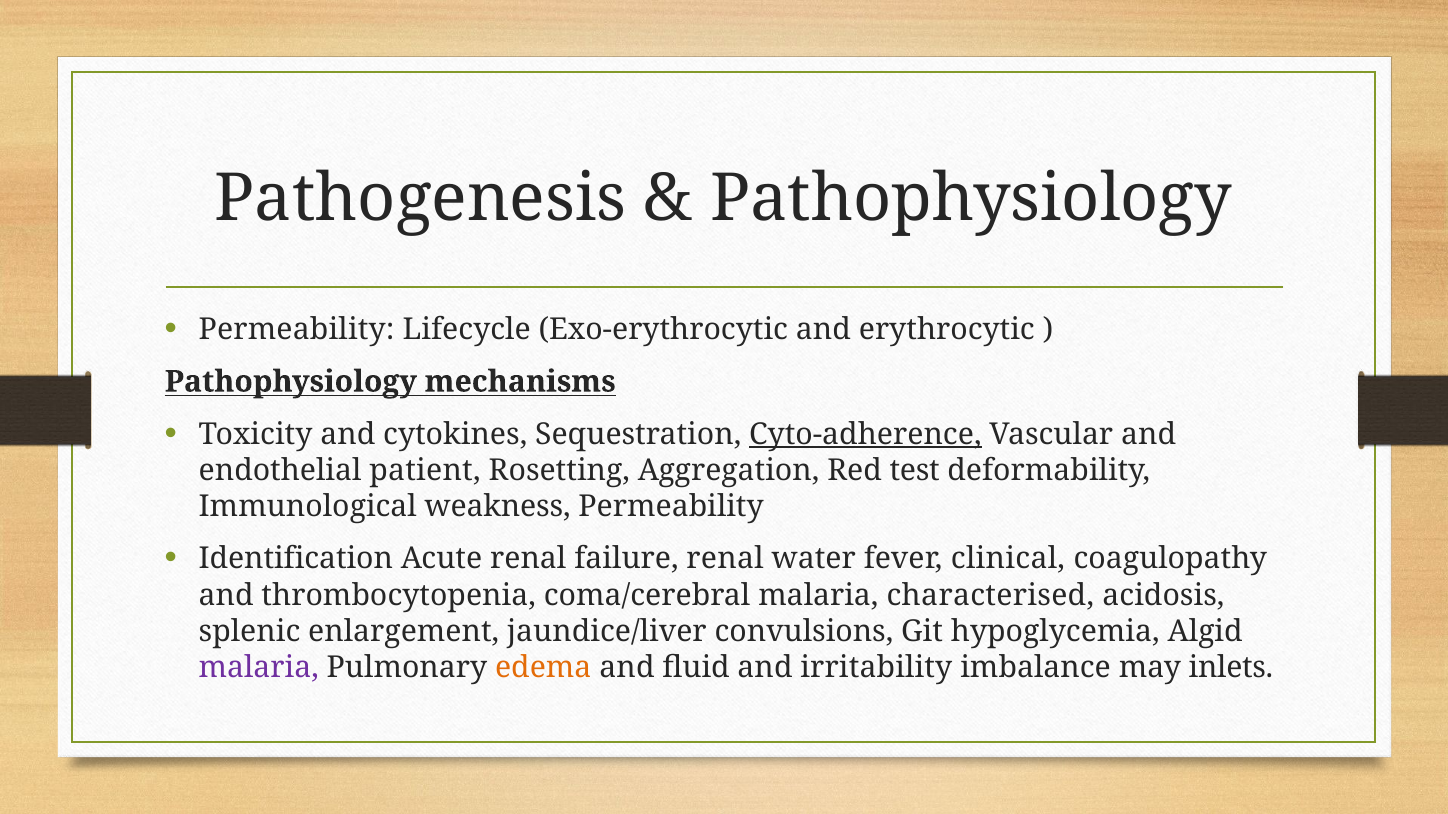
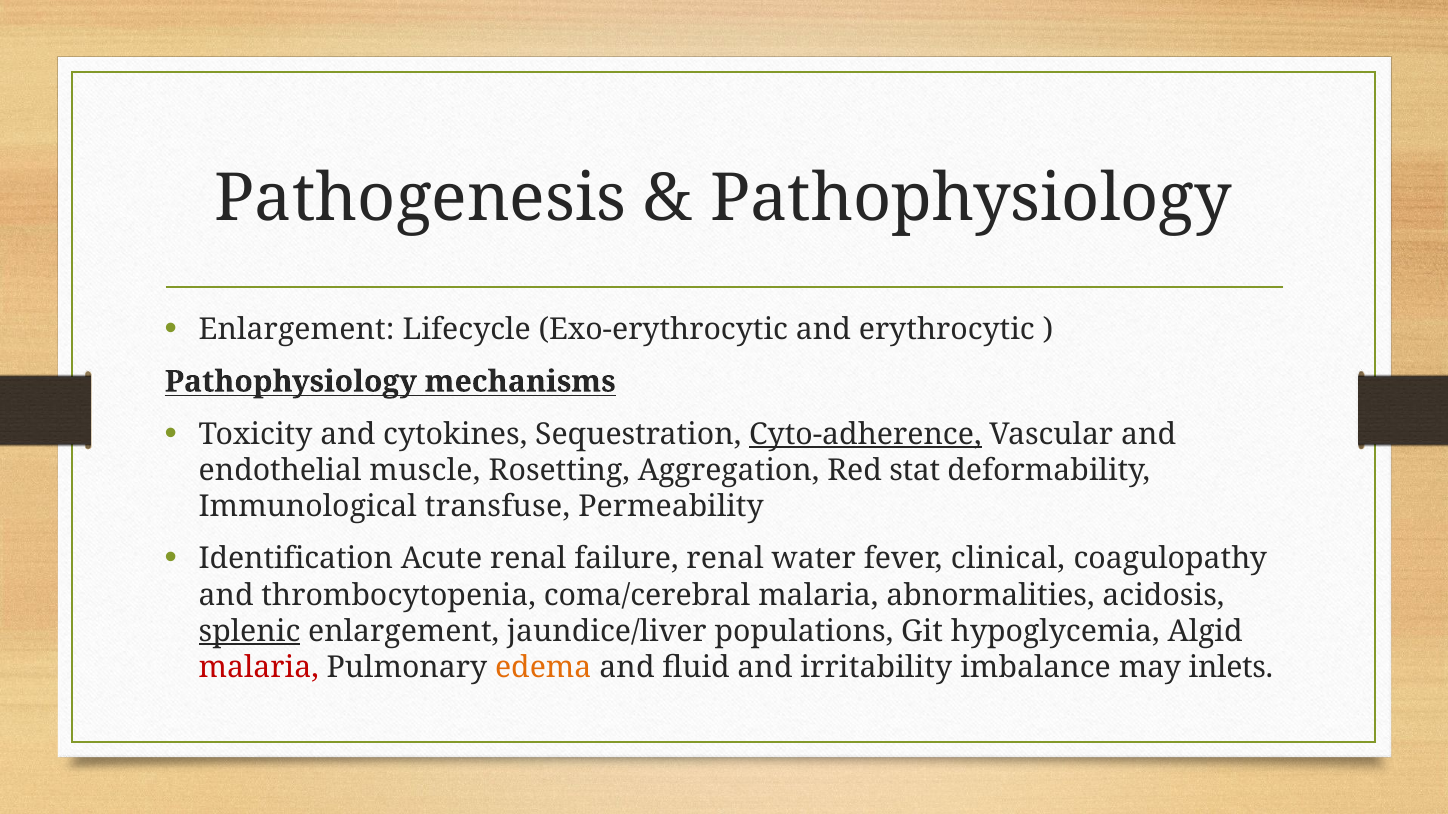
Permeability at (297, 329): Permeability -> Enlargement
patient: patient -> muscle
test: test -> stat
weakness: weakness -> transfuse
characterised: characterised -> abnormalities
splenic underline: none -> present
convulsions: convulsions -> populations
malaria at (259, 668) colour: purple -> red
